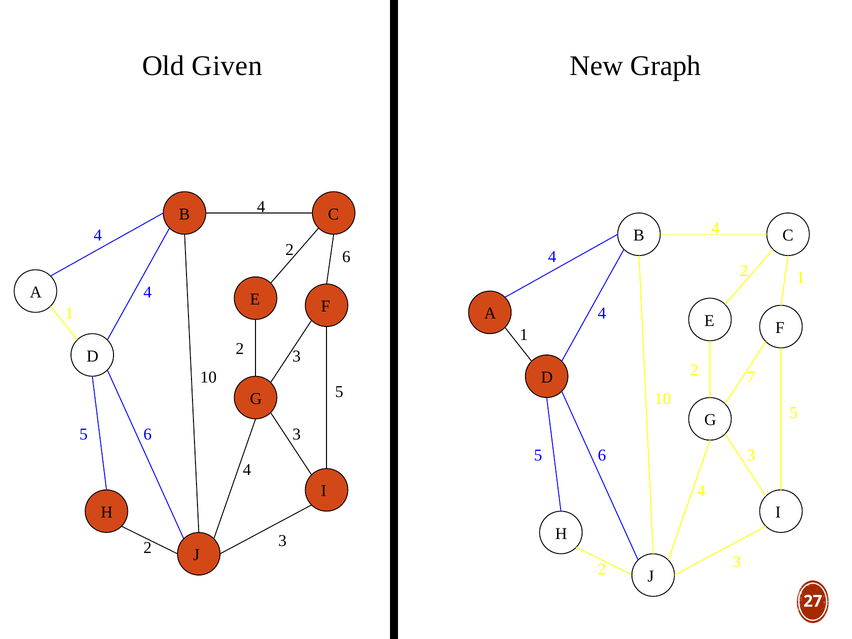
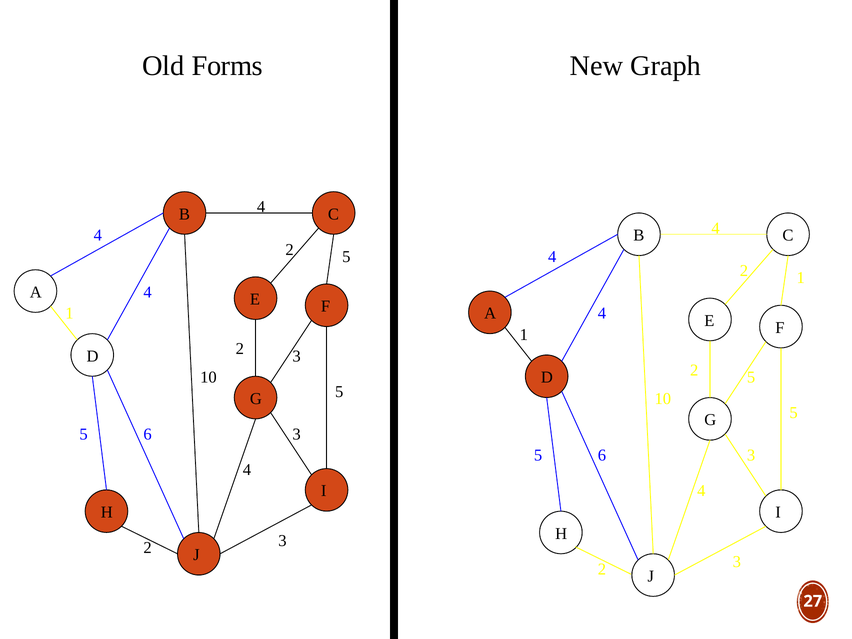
Given: Given -> Forms
6 at (346, 257): 6 -> 5
7 at (751, 377): 7 -> 5
